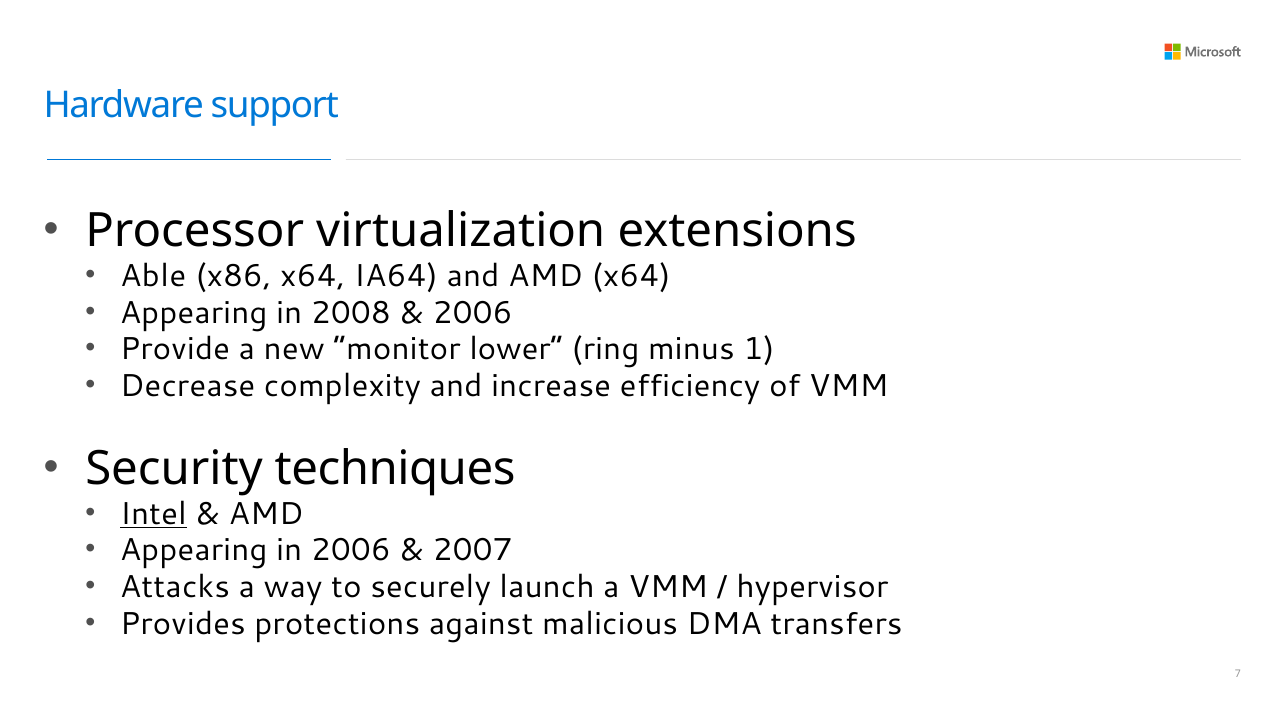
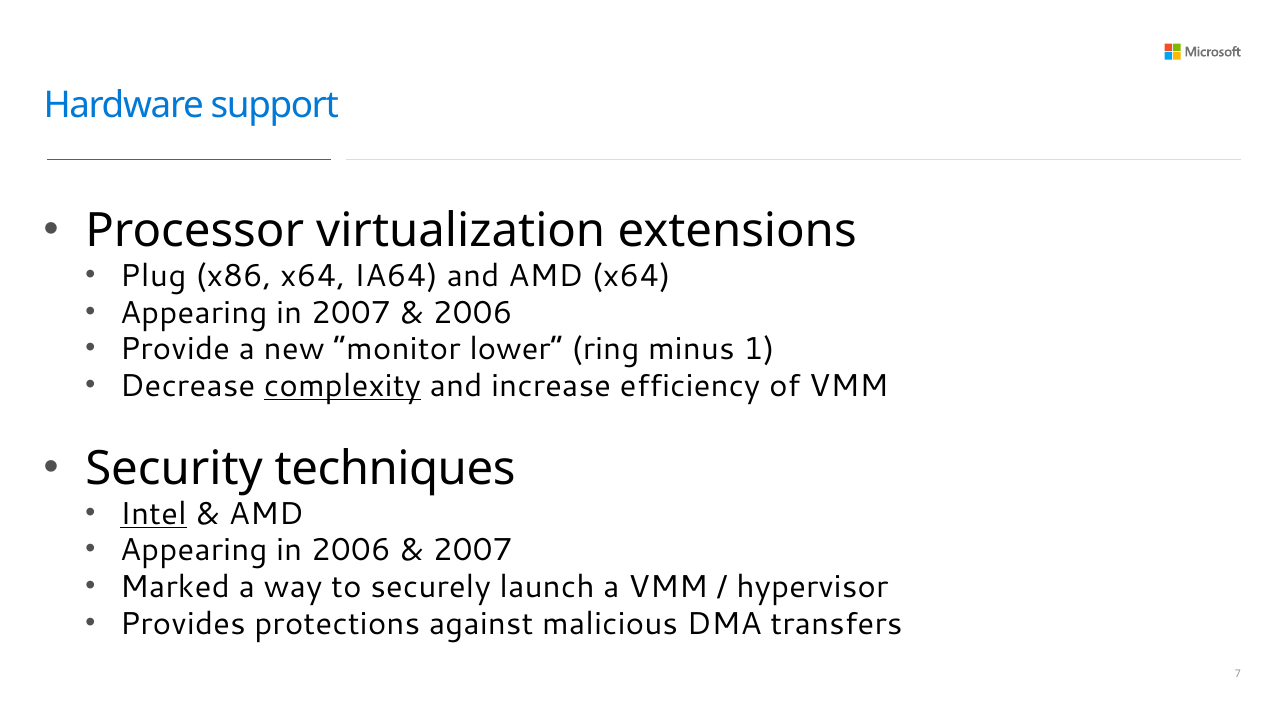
Able: Able -> Plug
in 2008: 2008 -> 2007
complexity underline: none -> present
Attacks: Attacks -> Marked
